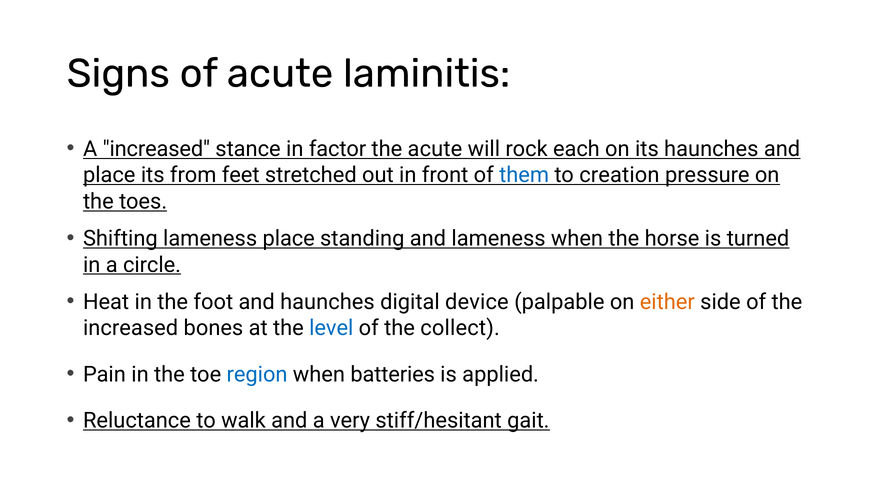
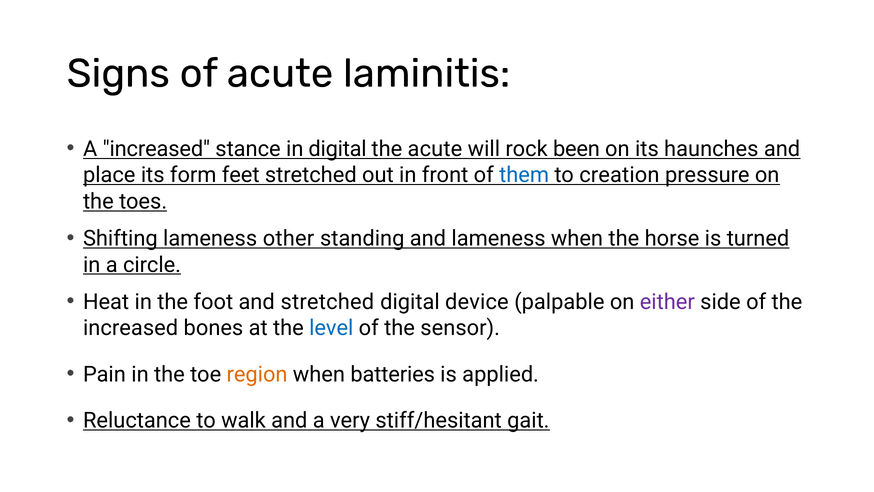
in factor: factor -> digital
each: each -> been
from: from -> form
lameness place: place -> other
and haunches: haunches -> stretched
either colour: orange -> purple
collect: collect -> sensor
region colour: blue -> orange
